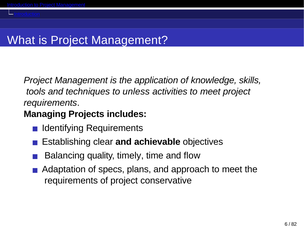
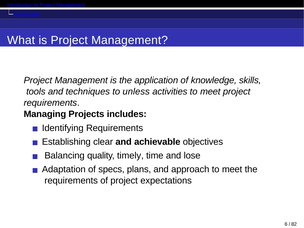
flow: flow -> lose
conservative: conservative -> expectations
